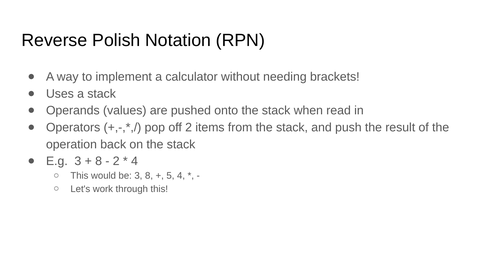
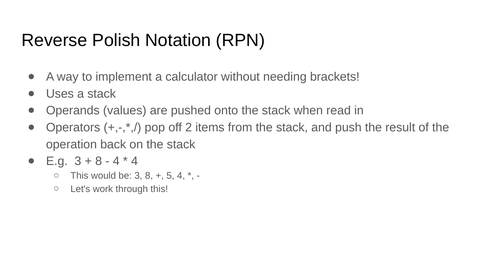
2 at (116, 161): 2 -> 4
